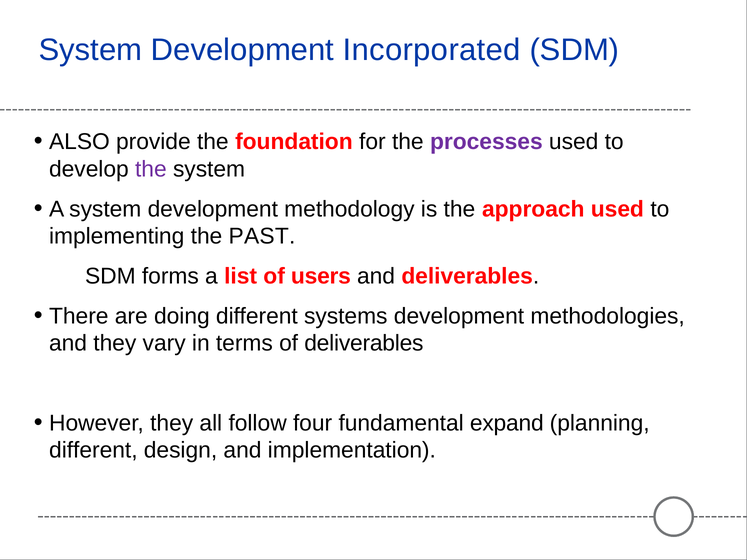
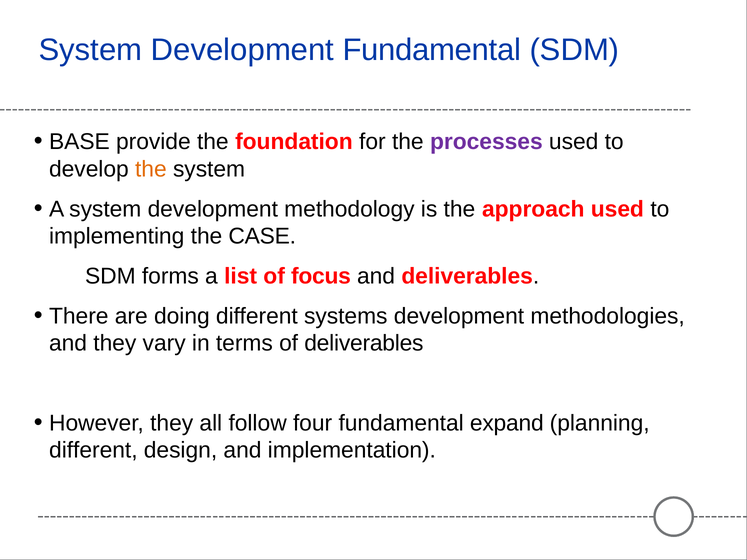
Development Incorporated: Incorporated -> Fundamental
ALSO: ALSO -> BASE
the at (151, 169) colour: purple -> orange
PAST: PAST -> CASE
users: users -> focus
